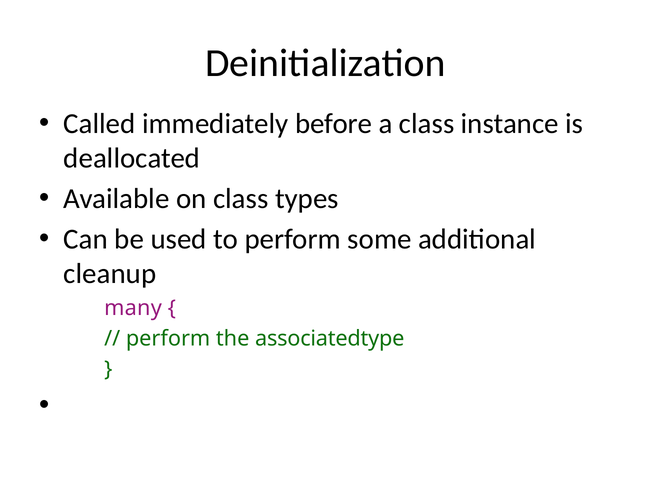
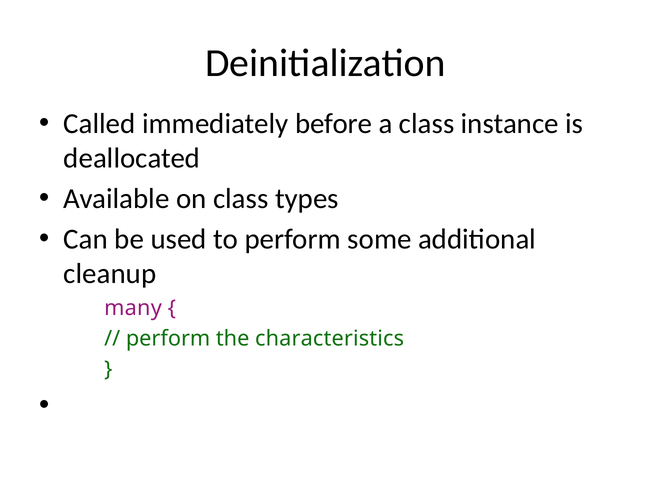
associatedtype: associatedtype -> characteristics
